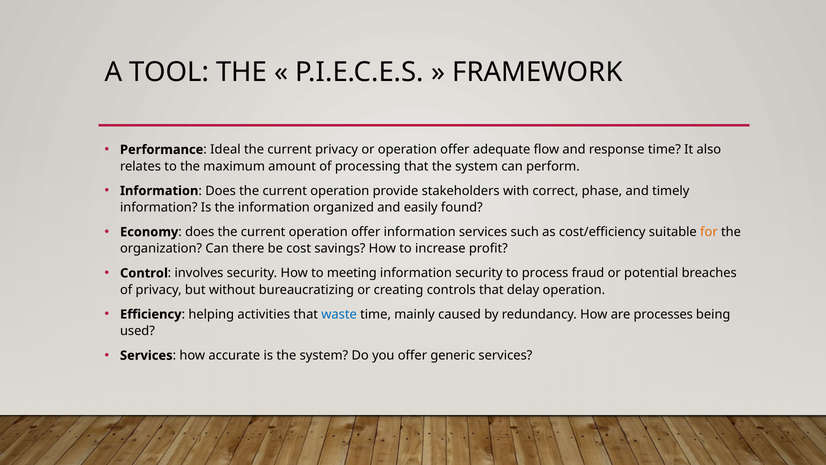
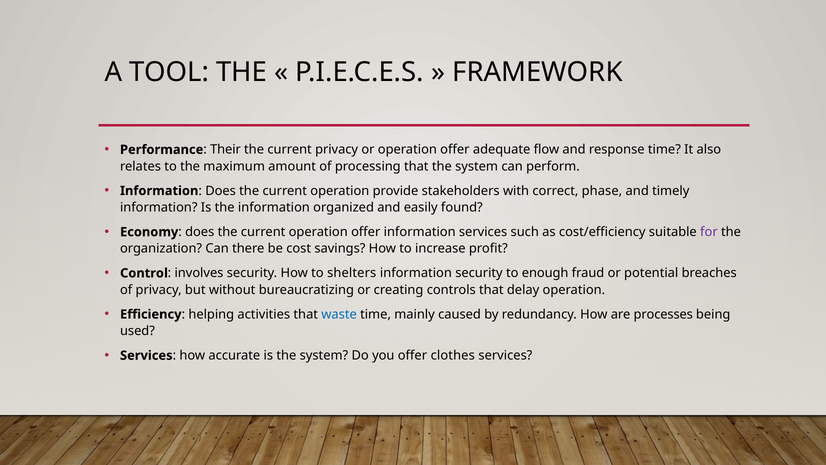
Ideal: Ideal -> Their
for colour: orange -> purple
meeting: meeting -> shelters
process: process -> enough
generic: generic -> clothes
